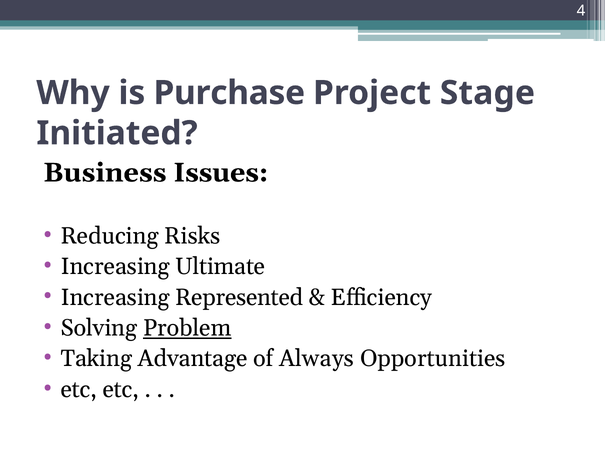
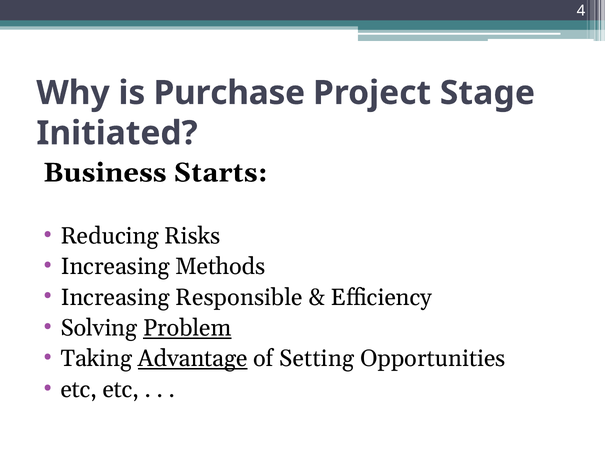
Issues: Issues -> Starts
Ultimate: Ultimate -> Methods
Represented: Represented -> Responsible
Advantage underline: none -> present
Always: Always -> Setting
